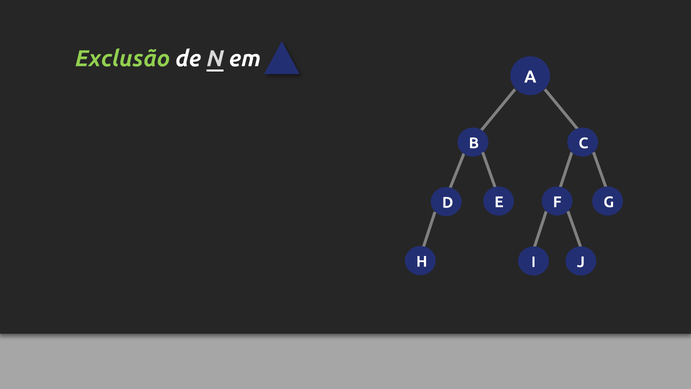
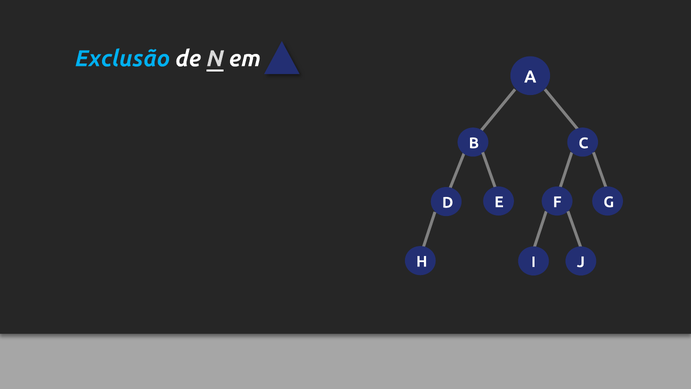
Exclusão colour: light green -> light blue
